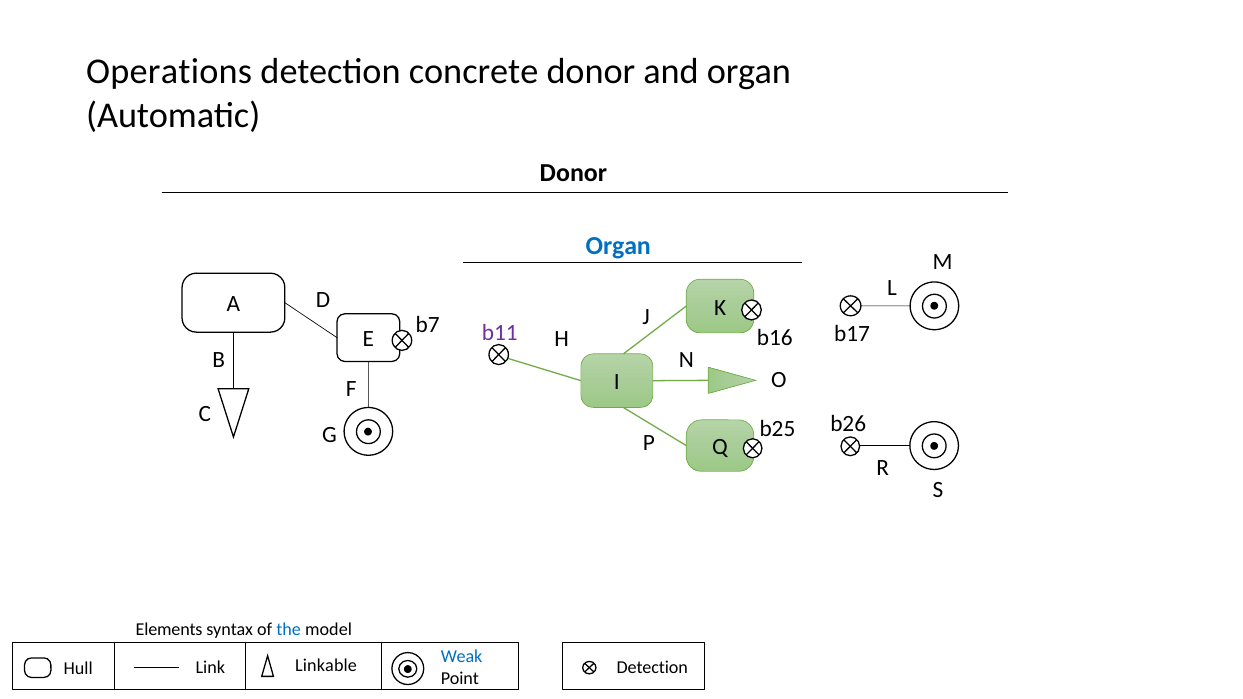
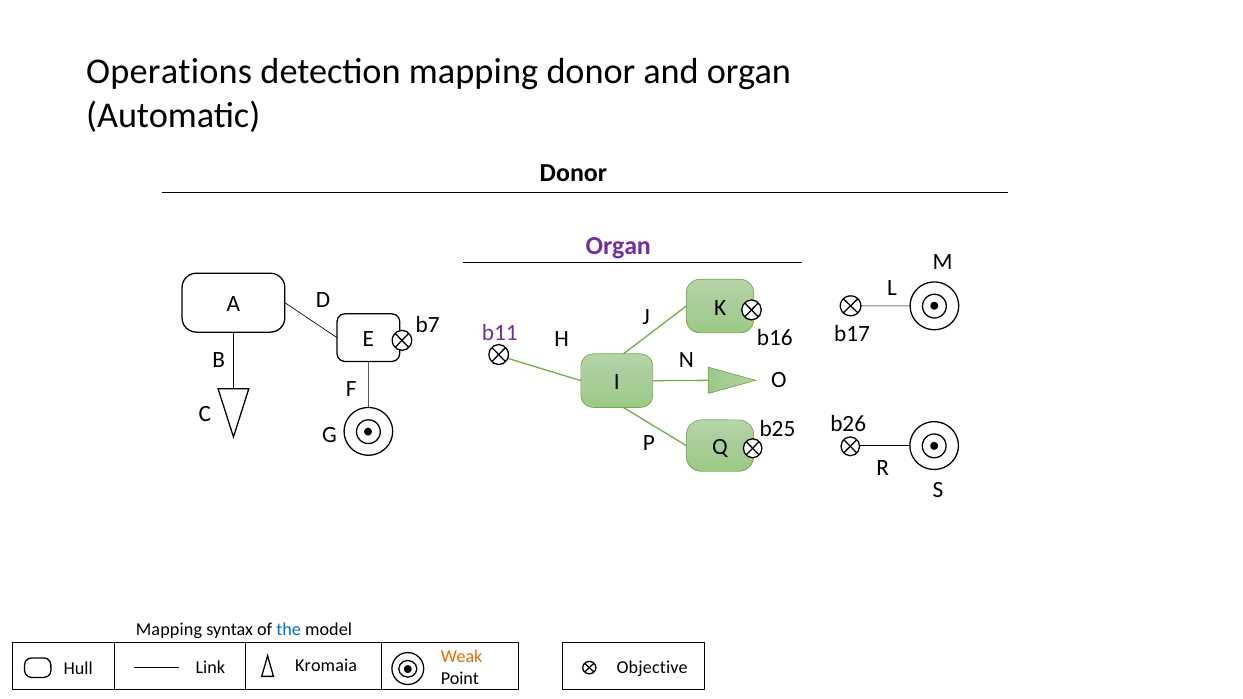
detection concrete: concrete -> mapping
Organ at (618, 246) colour: blue -> purple
Elements at (169, 629): Elements -> Mapping
Weak colour: blue -> orange
Detection at (652, 668): Detection -> Objective
Linkable: Linkable -> Kromaia
